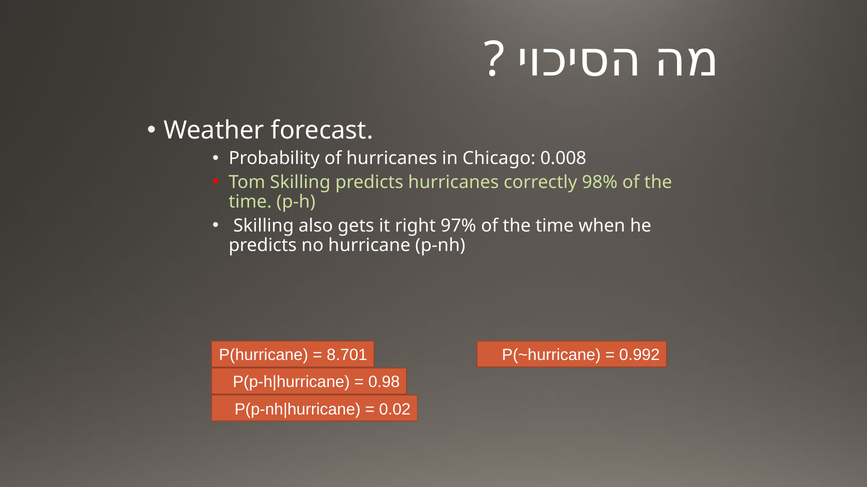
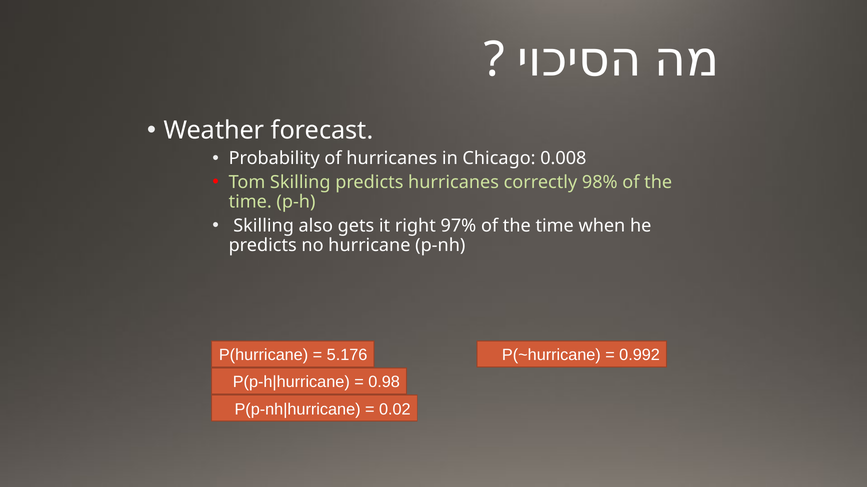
8.701: 8.701 -> 5.176
